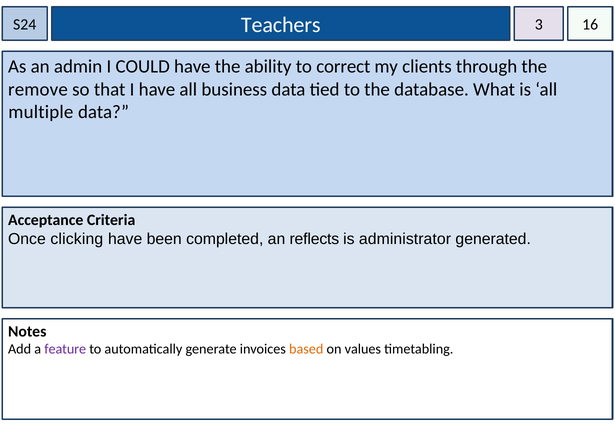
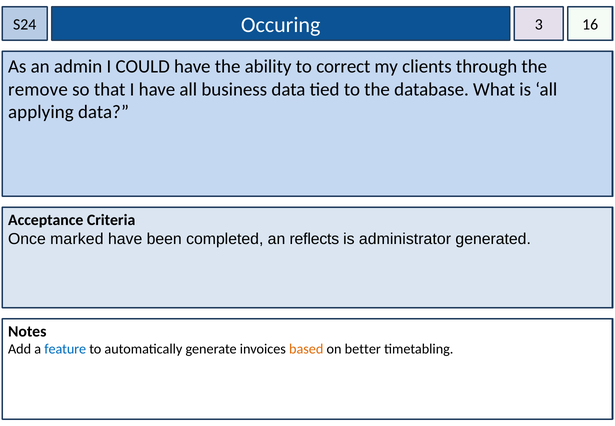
Teachers: Teachers -> Occuring
multiple: multiple -> applying
clicking: clicking -> marked
feature colour: purple -> blue
values: values -> better
